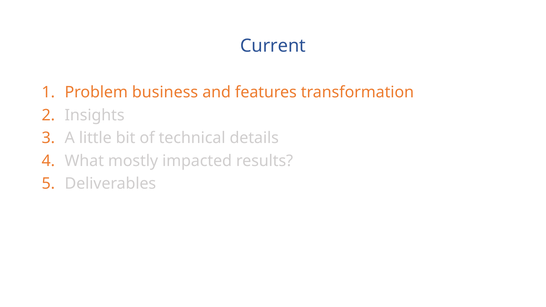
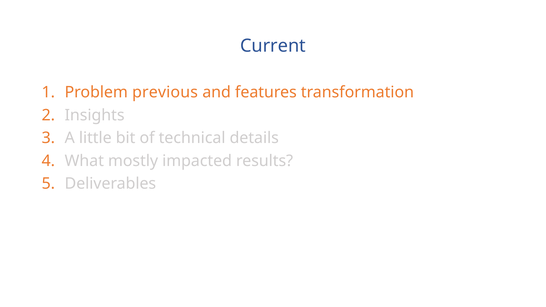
business: business -> previous
